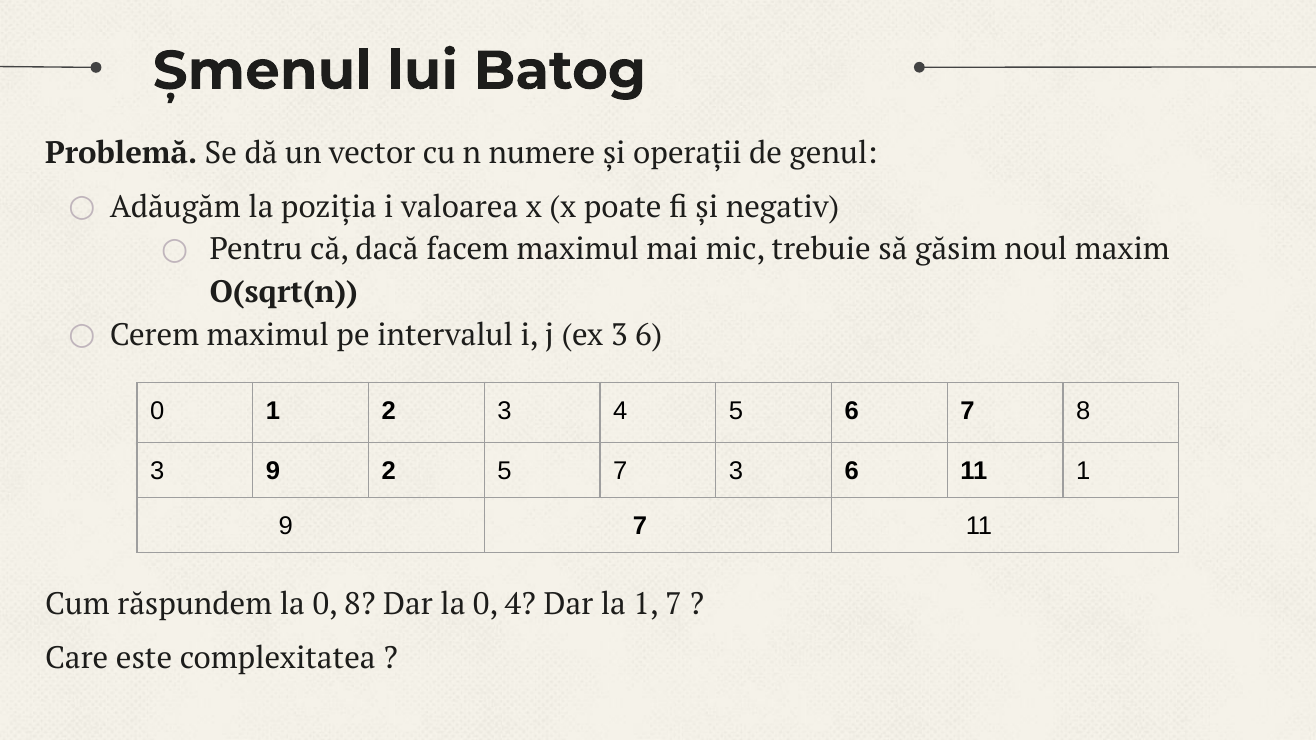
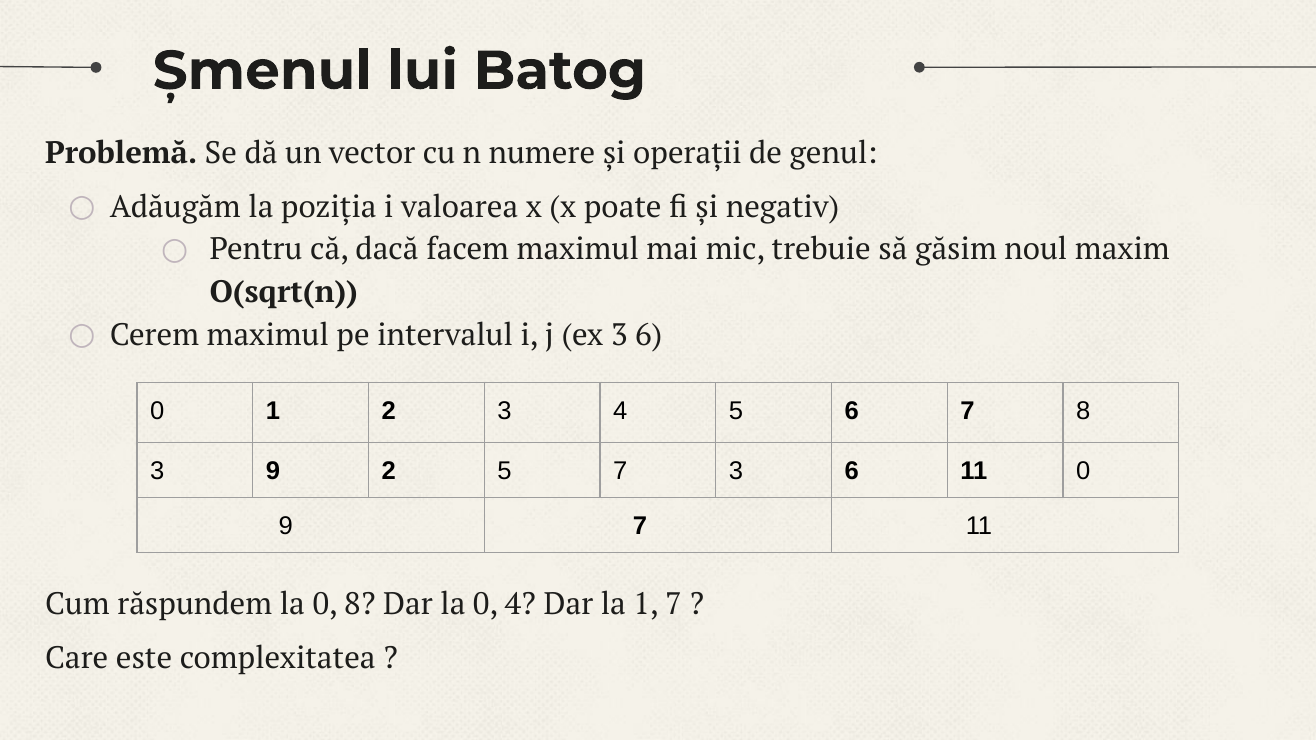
11 1: 1 -> 0
